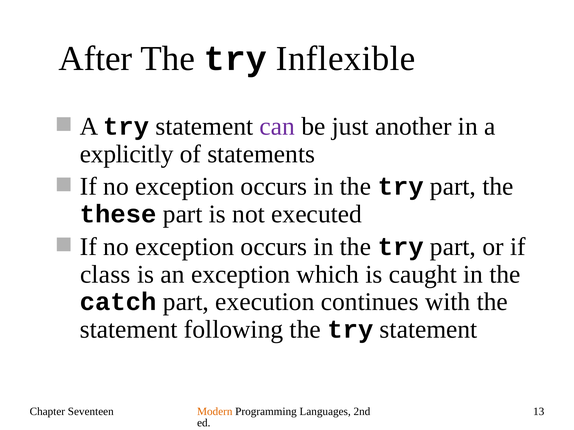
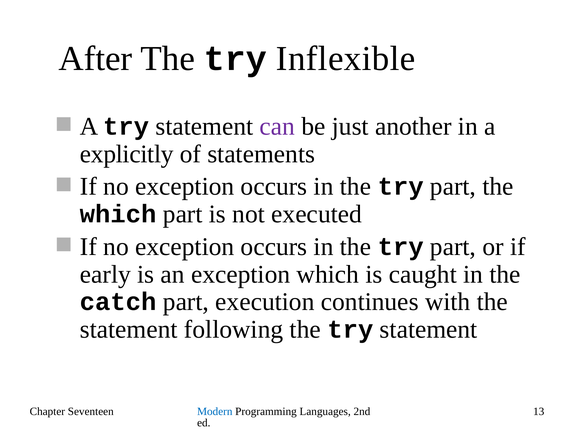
these at (118, 214): these -> which
class: class -> early
Modern colour: orange -> blue
